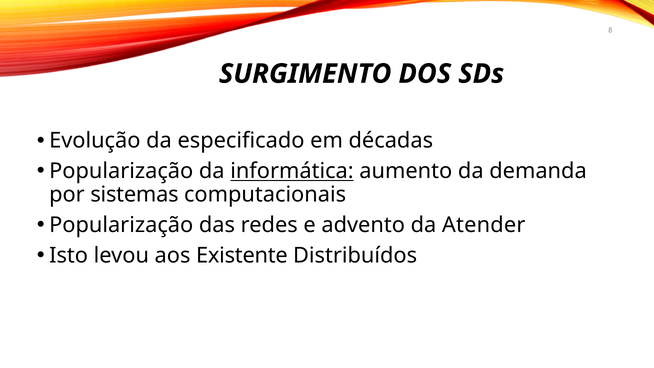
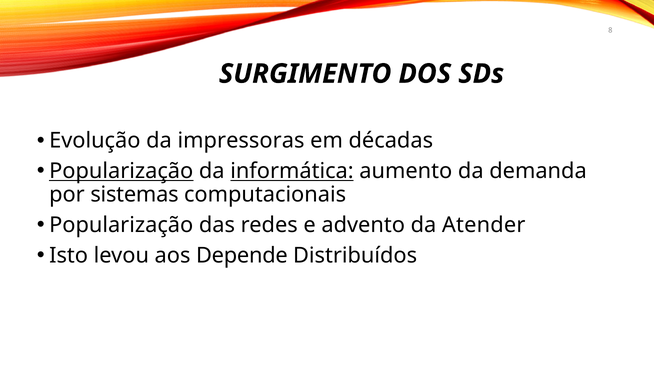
especificado: especificado -> impressoras
Popularização at (121, 171) underline: none -> present
Existente: Existente -> Depende
